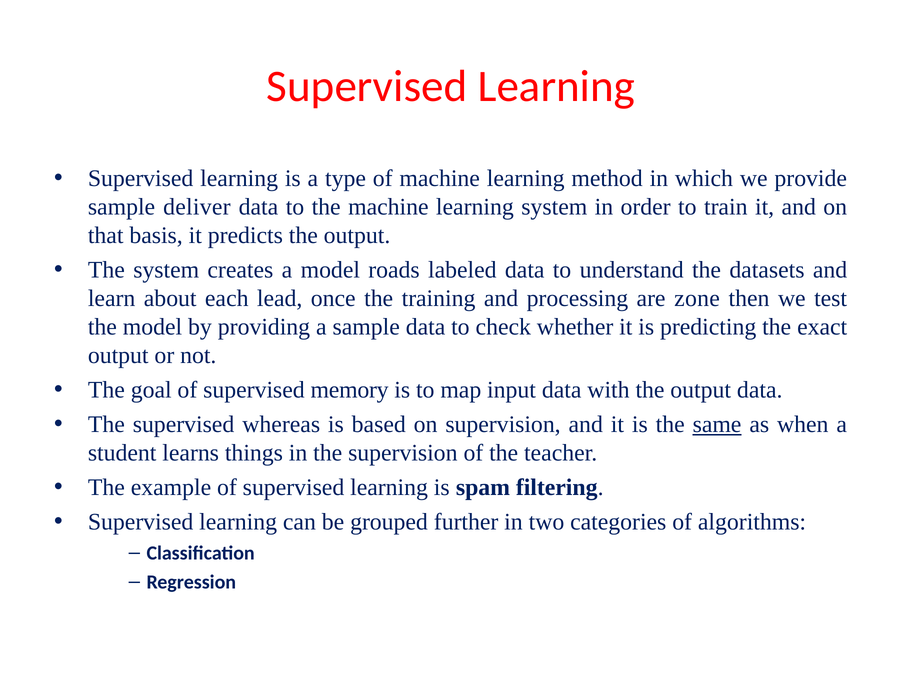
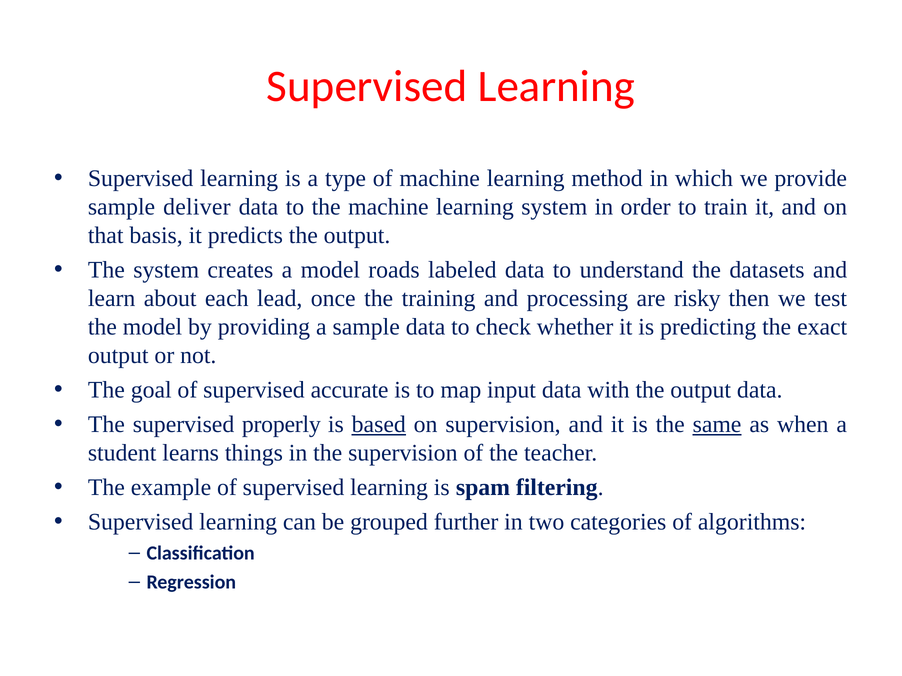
zone: zone -> risky
memory: memory -> accurate
whereas: whereas -> properly
based underline: none -> present
